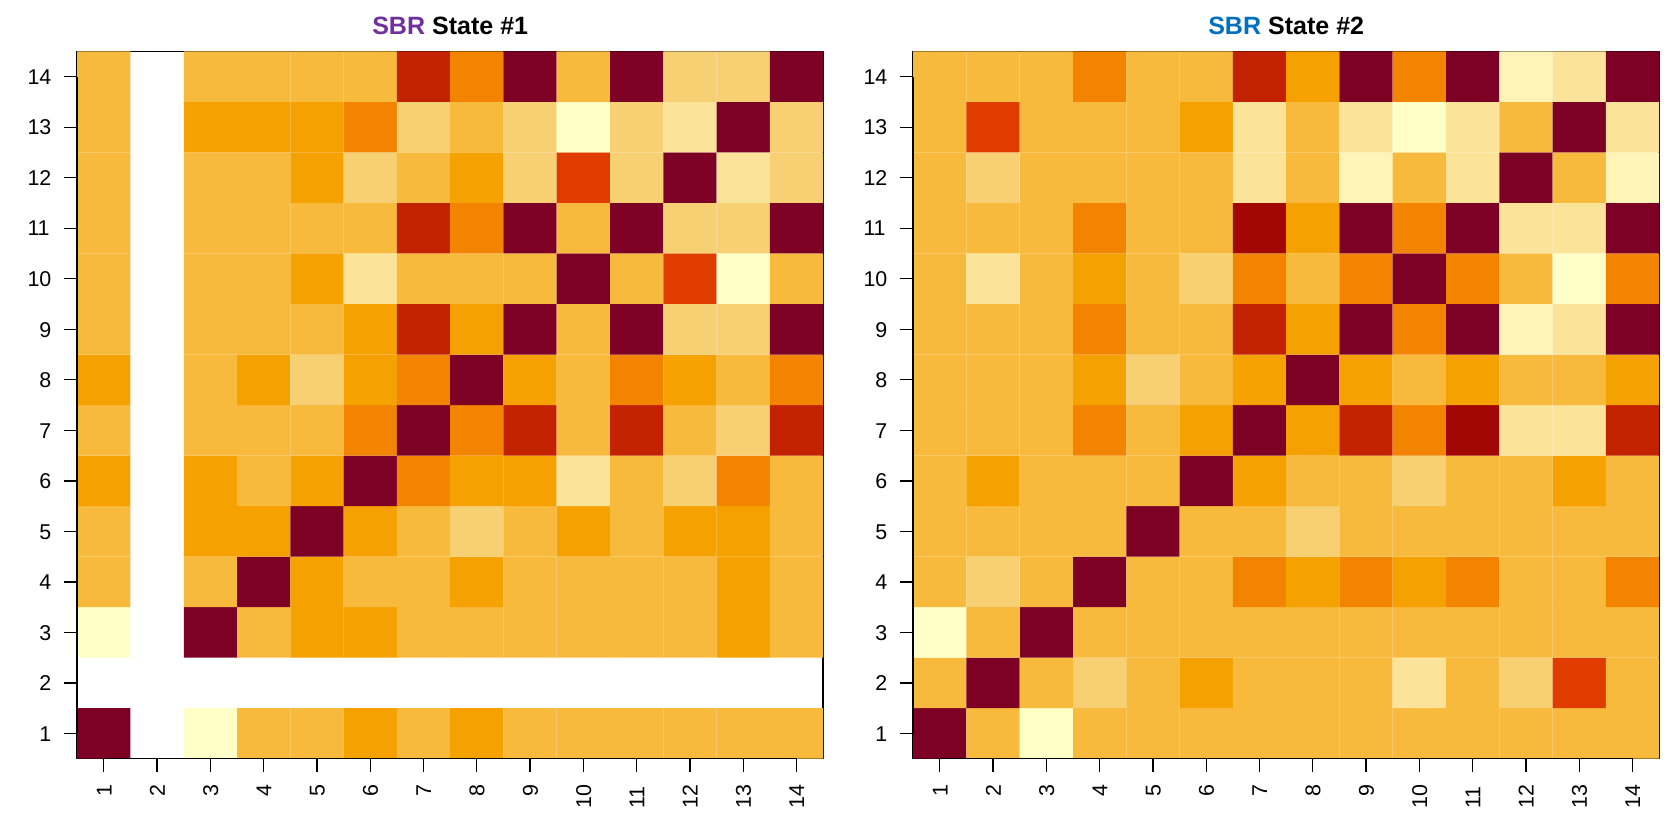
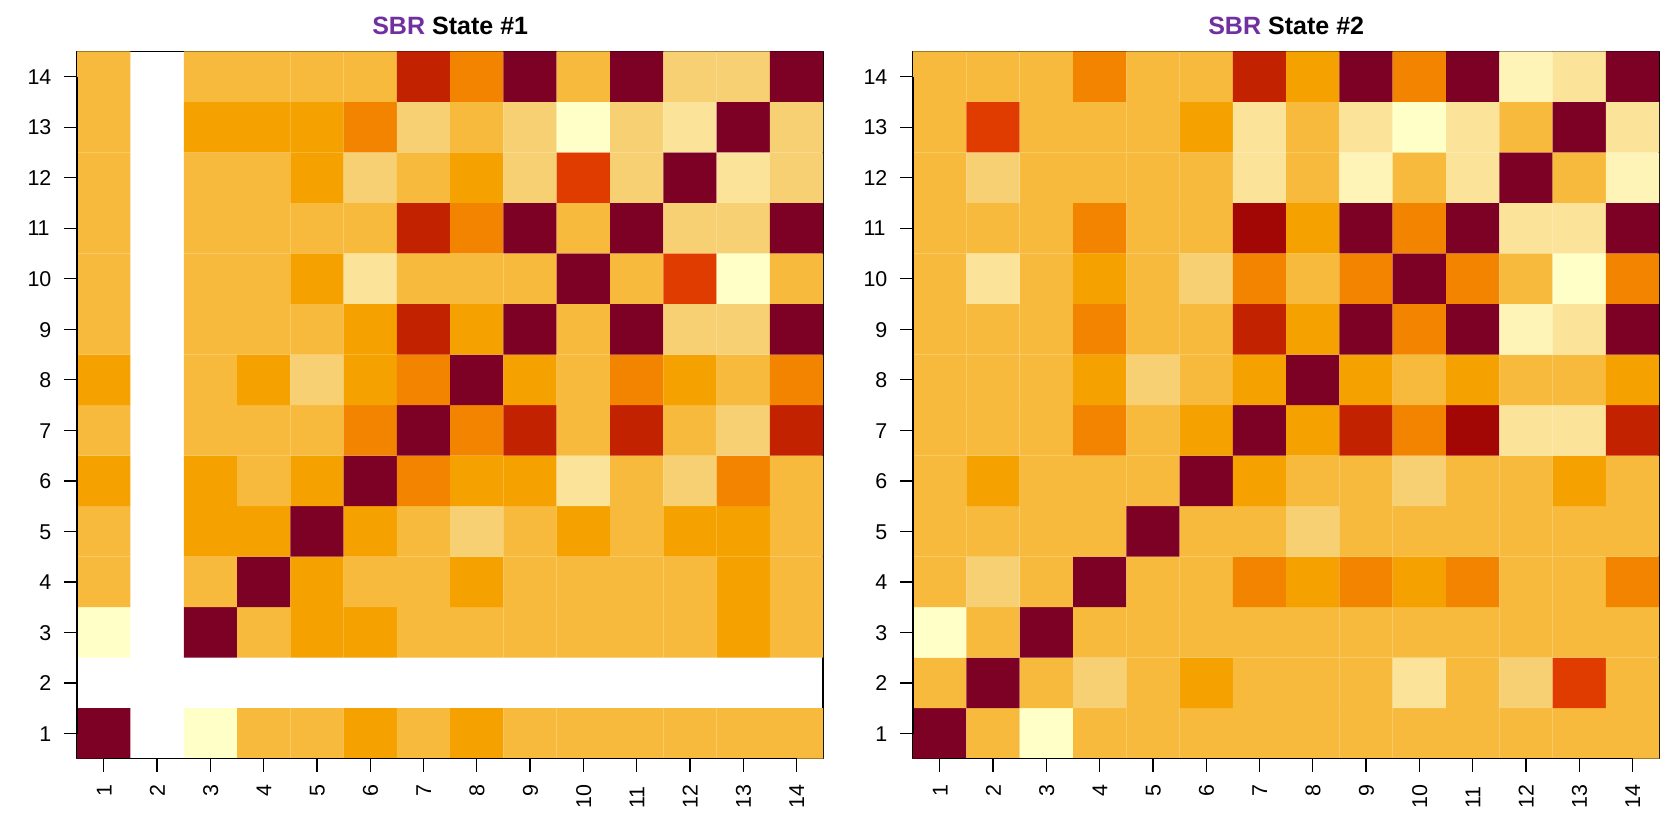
SBR at (1235, 26) colour: blue -> purple
